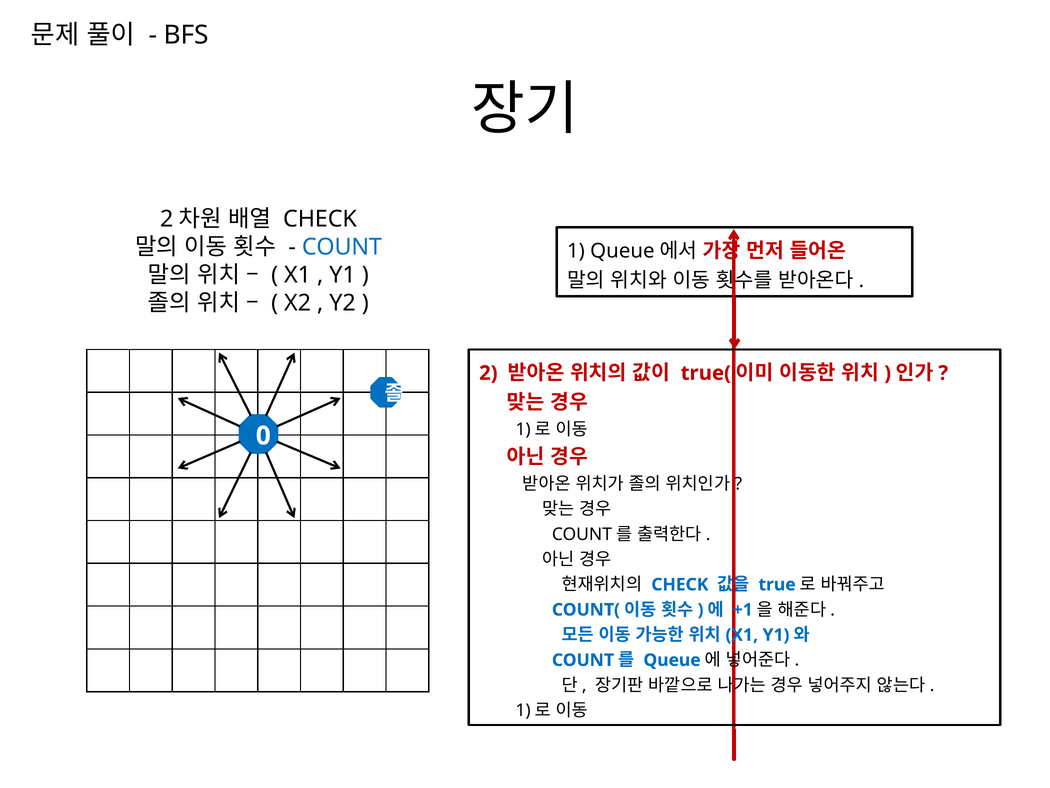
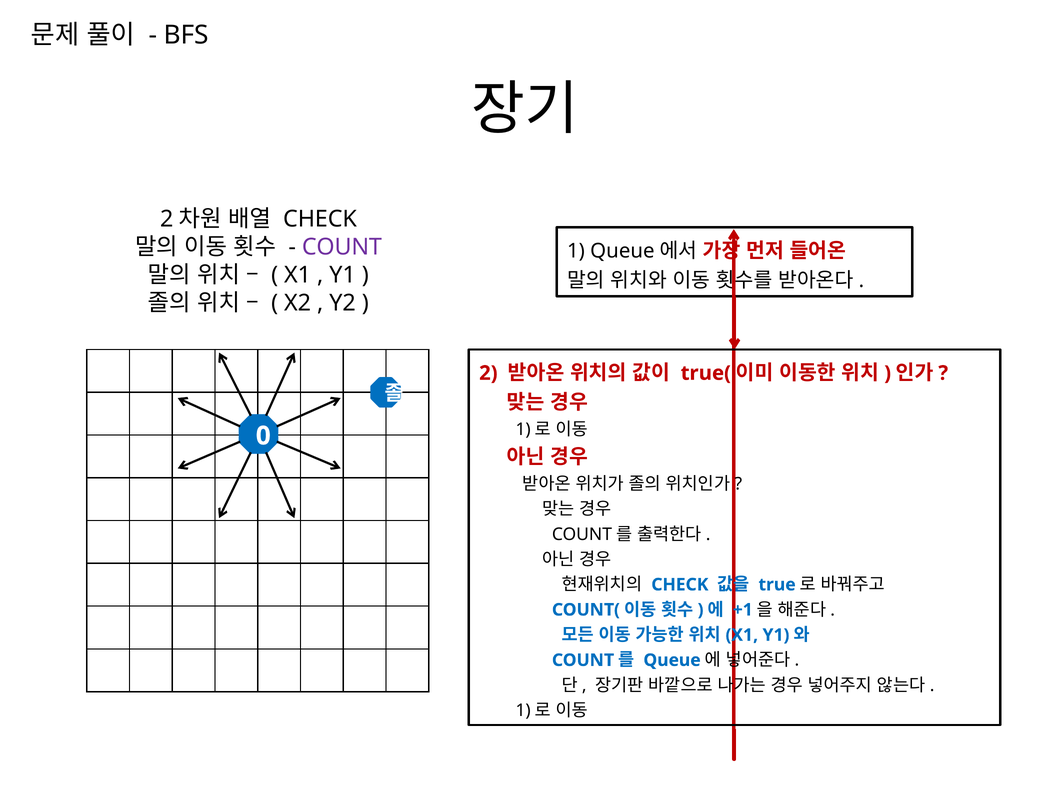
COUNT at (342, 247) colour: blue -> purple
